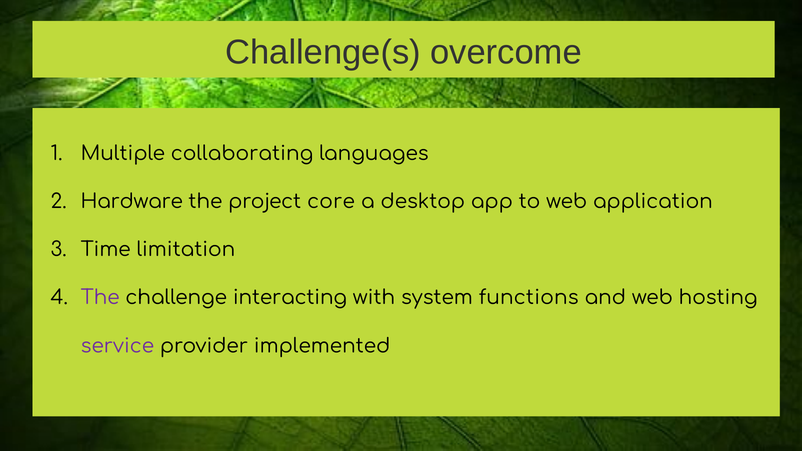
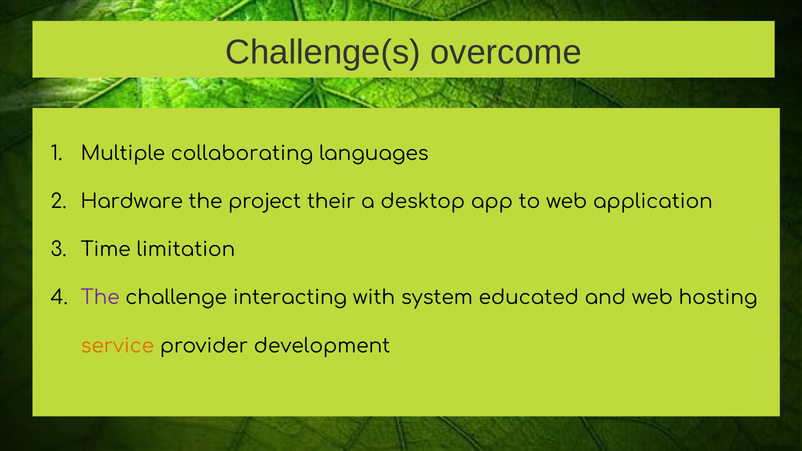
core: core -> their
functions: functions -> educated
service colour: purple -> orange
implemented: implemented -> development
